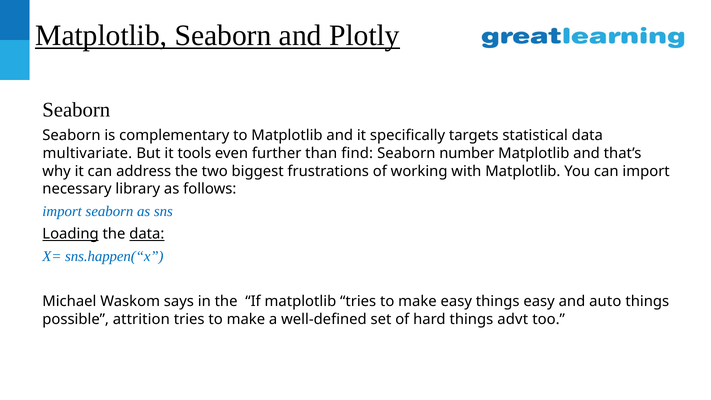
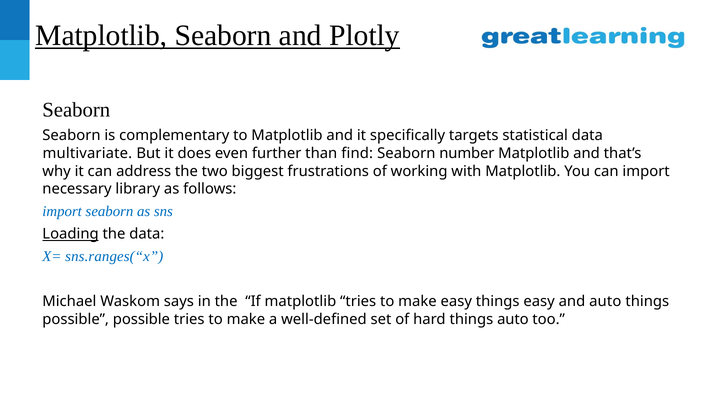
tools: tools -> does
data at (147, 234) underline: present -> none
sns.happen(“x: sns.happen(“x -> sns.ranges(“x
possible attrition: attrition -> possible
things advt: advt -> auto
